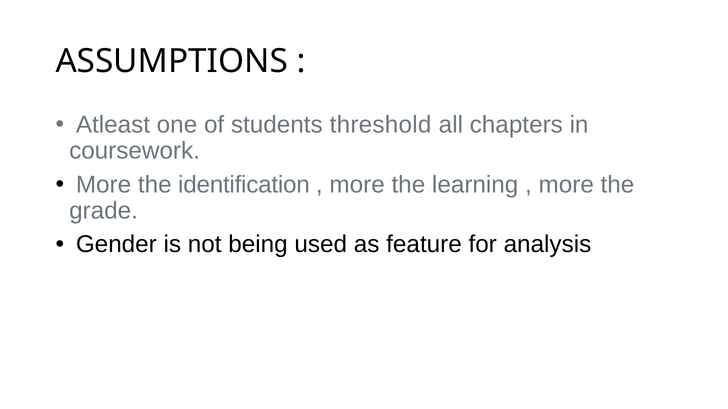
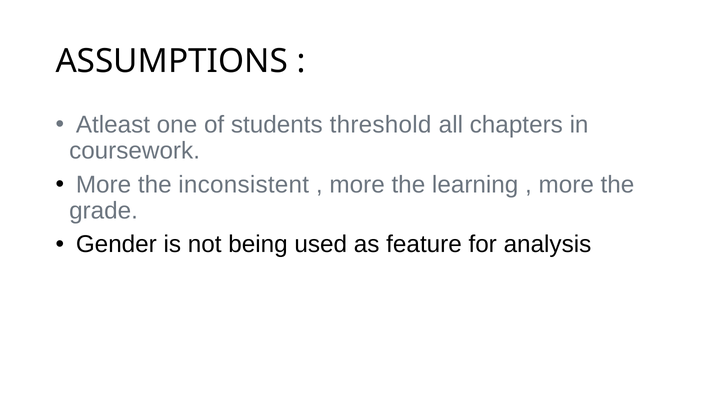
identification: identification -> inconsistent
